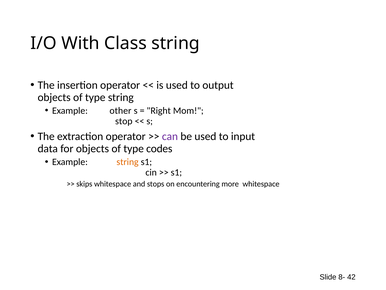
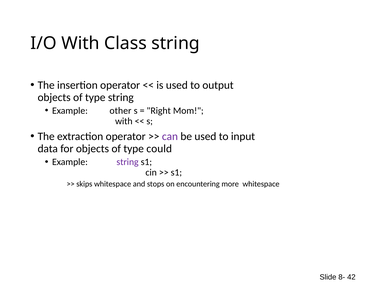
stop at (124, 121): stop -> with
codes: codes -> could
string at (128, 162) colour: orange -> purple
